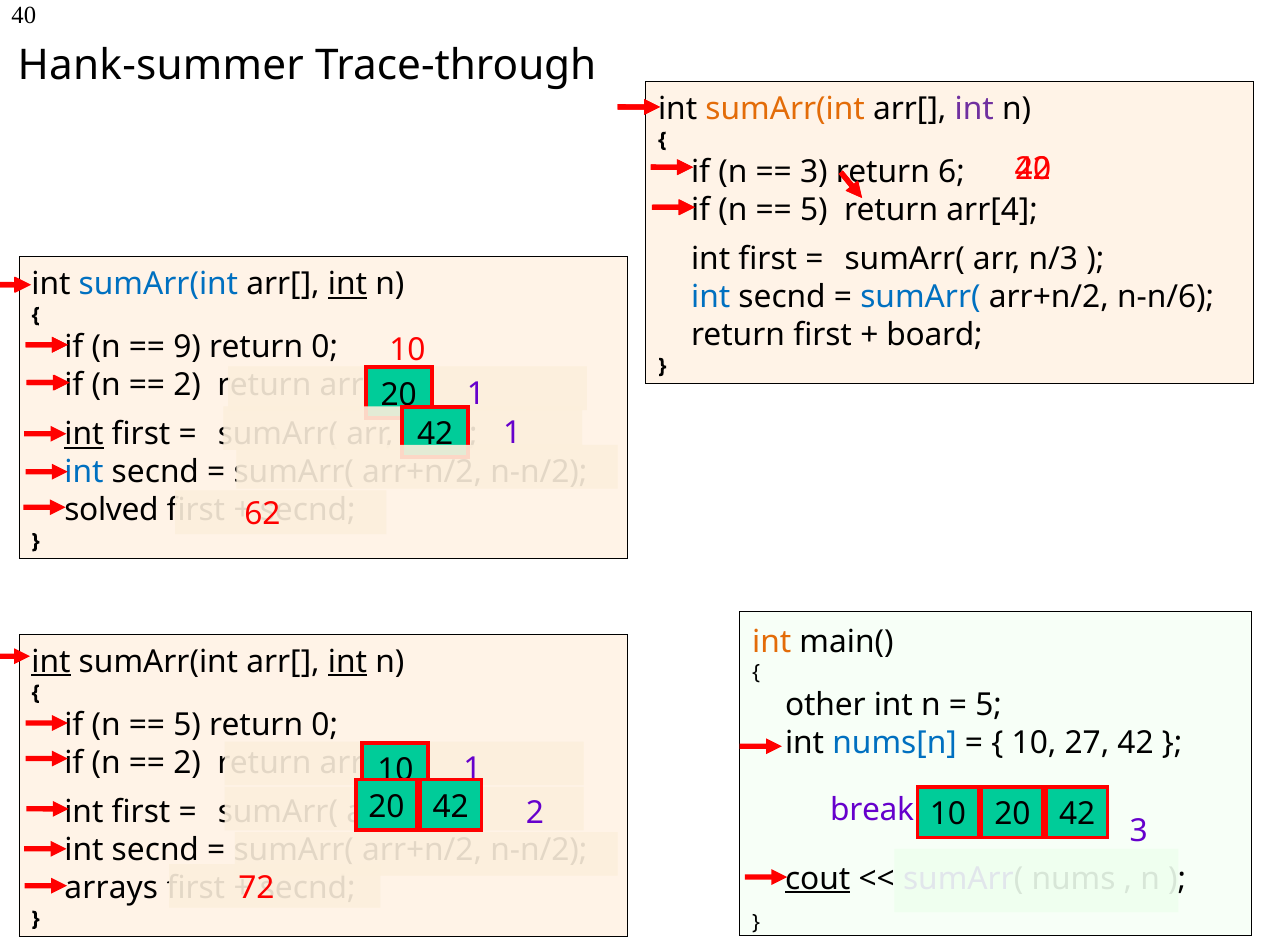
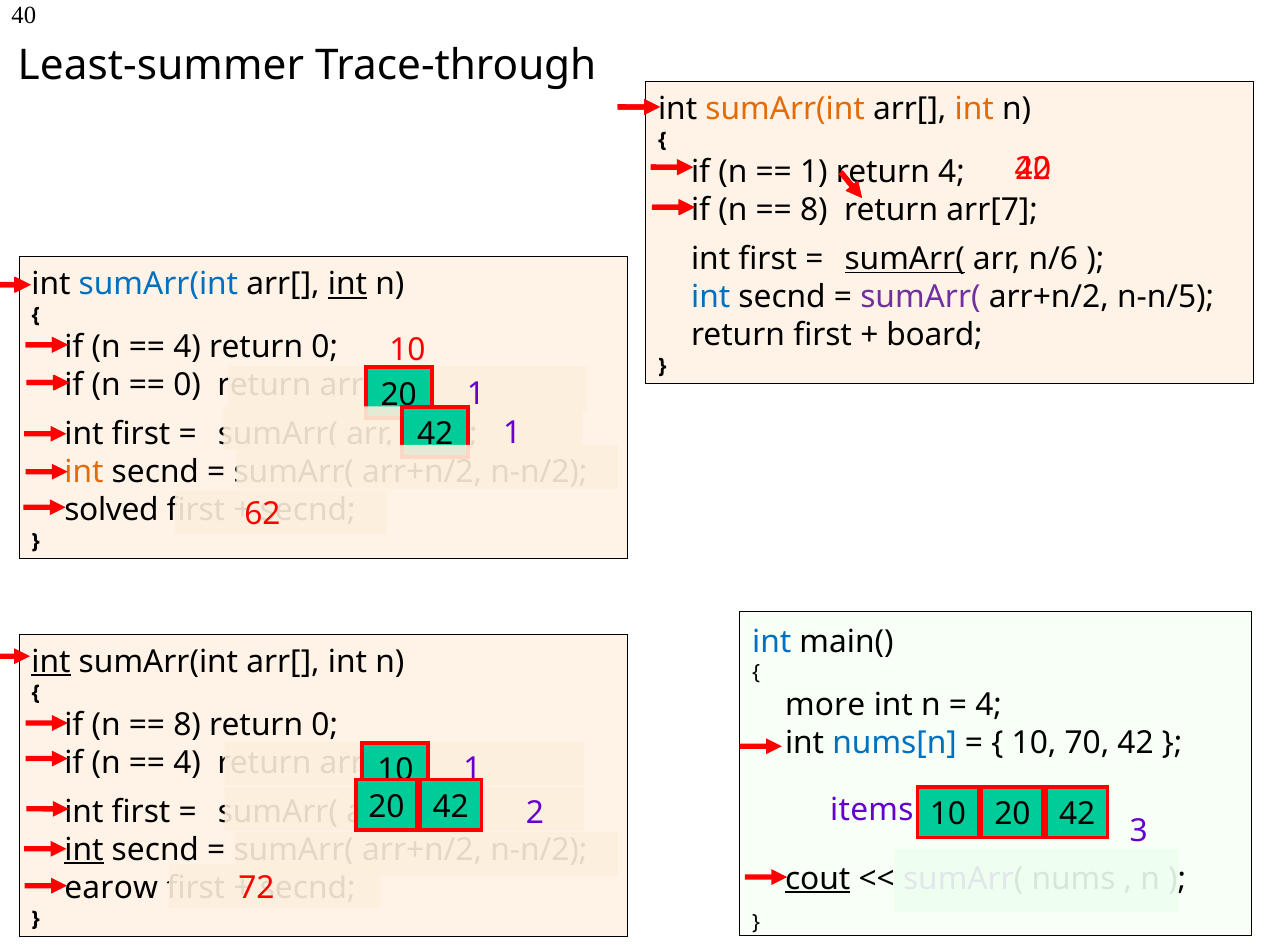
Hank-summer: Hank-summer -> Least-summer
int at (974, 109) colour: purple -> orange
3 at (814, 172): 3 -> 1
6 at (951, 172): 6 -> 4
5 at (814, 210): 5 -> 8
arr[4: arr[4 -> arr[7
sumArr( at (905, 259) underline: none -> present
n/3: n/3 -> n/6
sumArr( at (920, 297) colour: blue -> purple
n-n/6: n-n/6 -> n-n/5
9 at (187, 347): 9 -> 4
2 at (187, 386): 2 -> 0
int at (84, 434) underline: present -> none
int at (84, 472) colour: blue -> orange
int at (772, 642) colour: orange -> blue
int at (347, 662) underline: present -> none
other: other -> more
5 at (989, 705): 5 -> 4
5 at (187, 725): 5 -> 8
27: 27 -> 70
2 at (187, 763): 2 -> 4
break: break -> items
int at (84, 850) underline: none -> present
arrays: arrays -> earow
